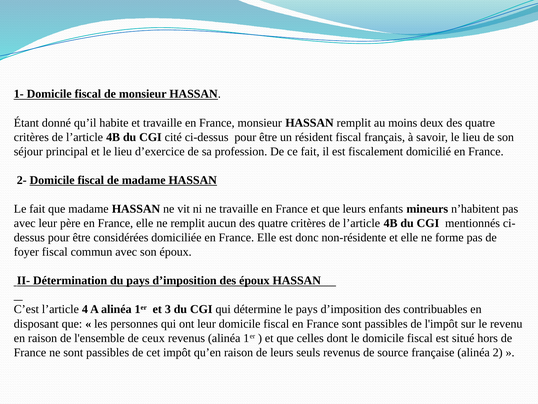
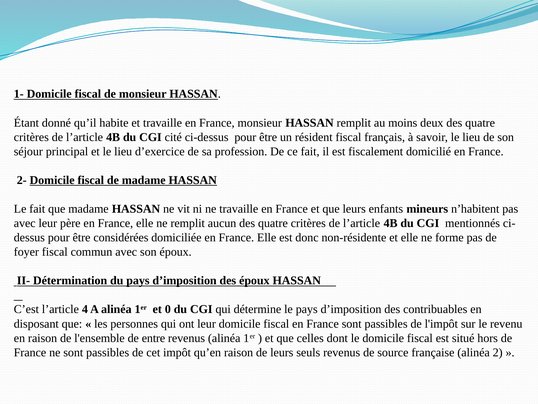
3: 3 -> 0
ceux: ceux -> entre
